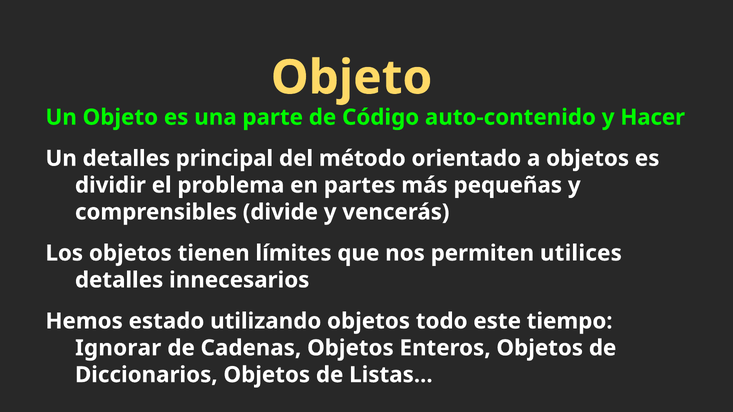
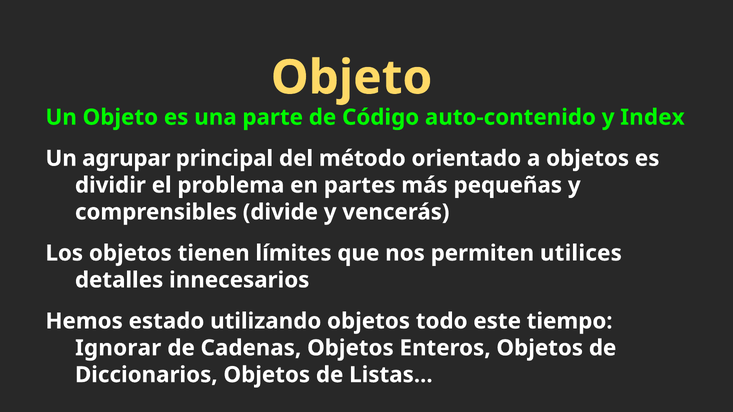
Hacer: Hacer -> Index
Un detalles: detalles -> agrupar
